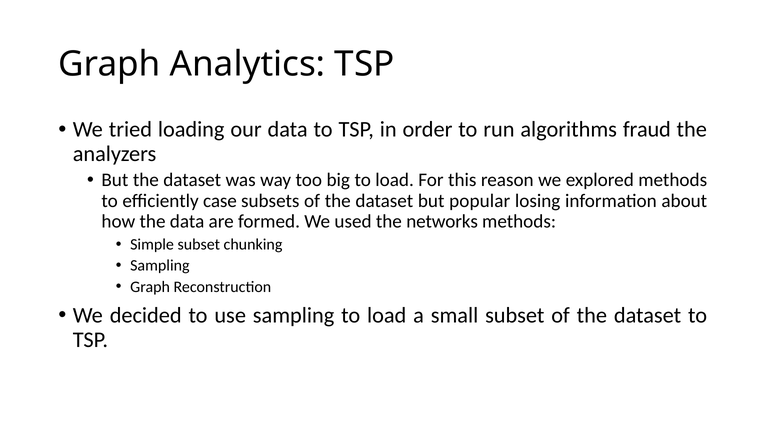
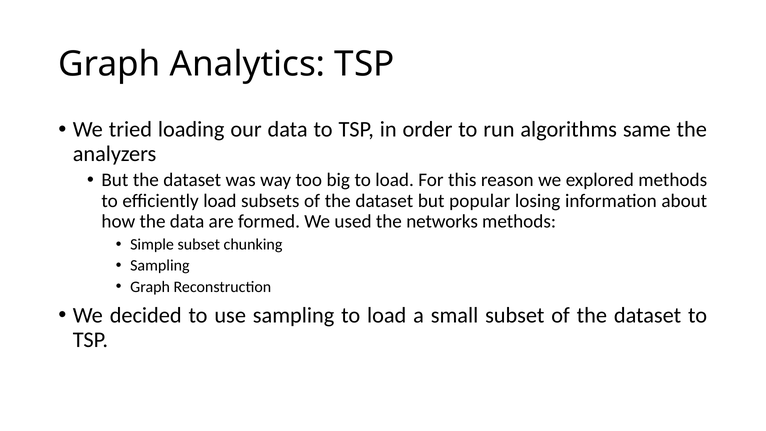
fraud: fraud -> same
efficiently case: case -> load
